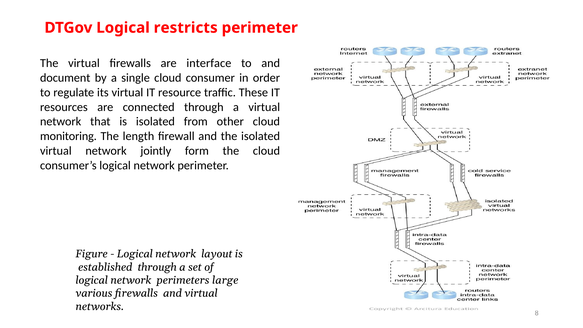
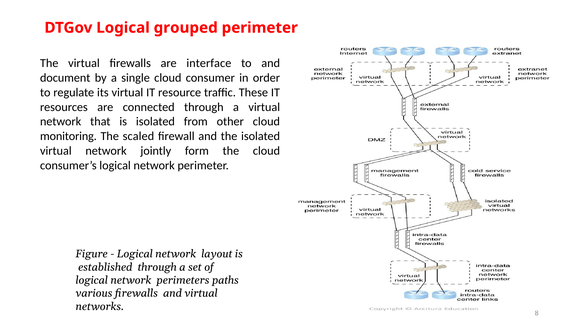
restricts: restricts -> grouped
length: length -> scaled
large: large -> paths
